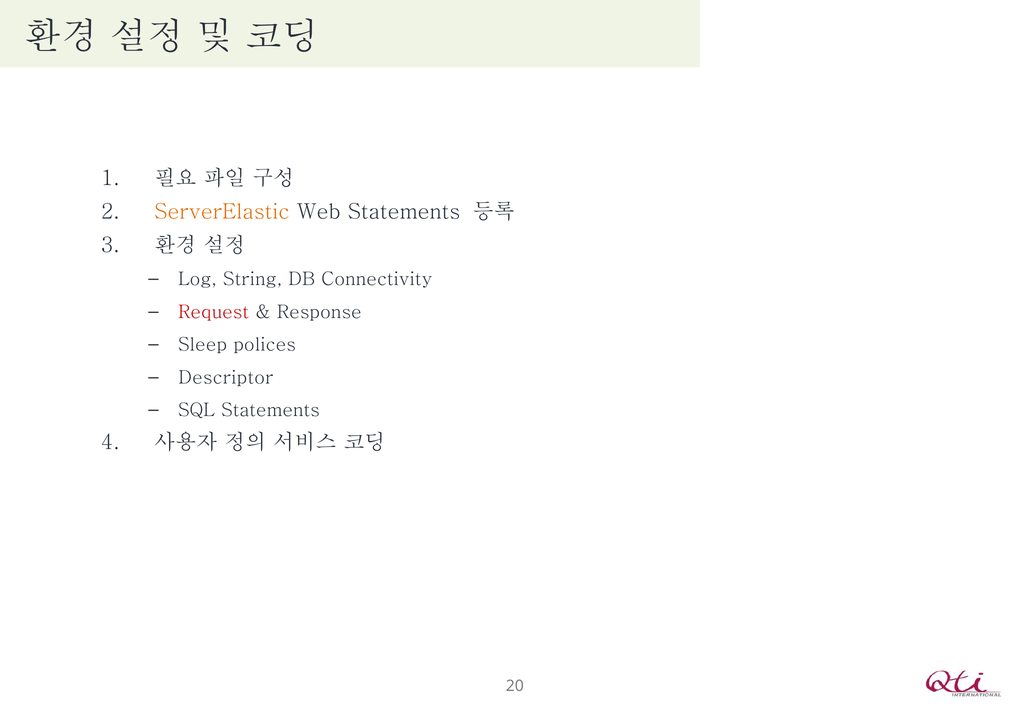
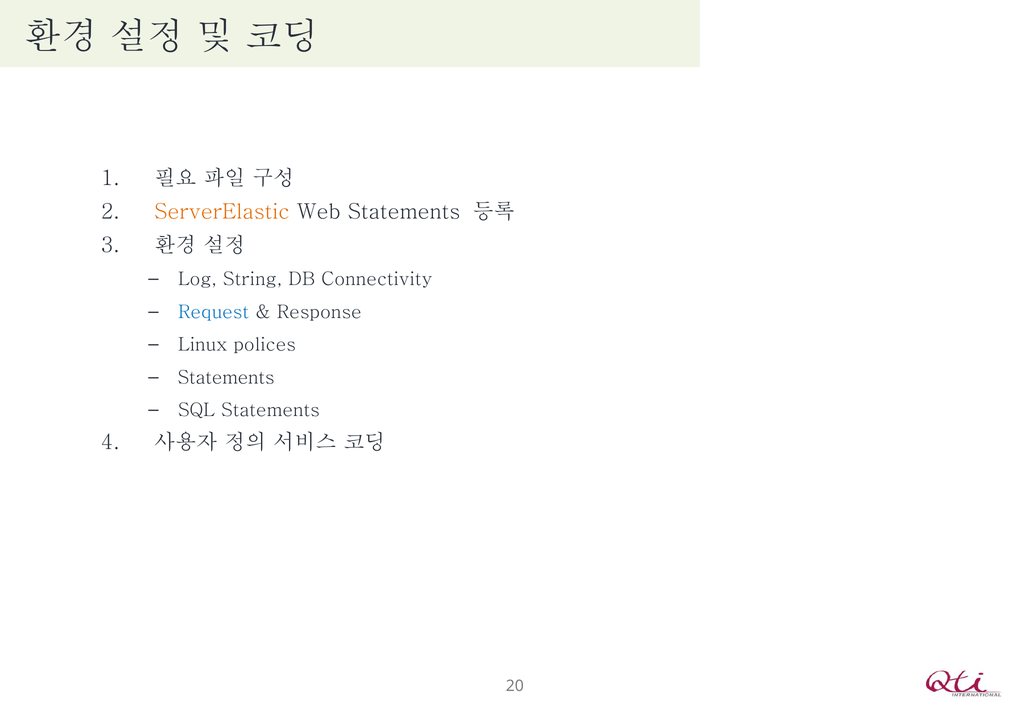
Request colour: red -> blue
Sleep: Sleep -> Linux
Descriptor at (226, 377): Descriptor -> Statements
